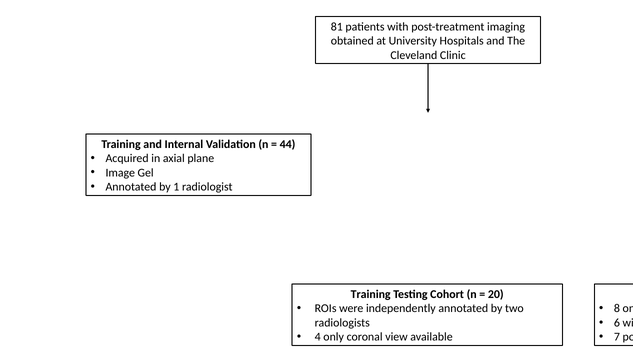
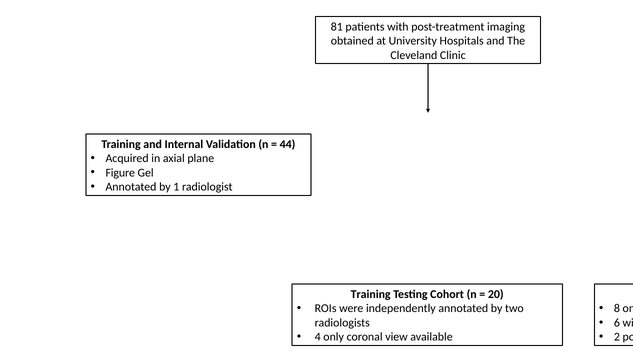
Image: Image -> Figure
7: 7 -> 2
